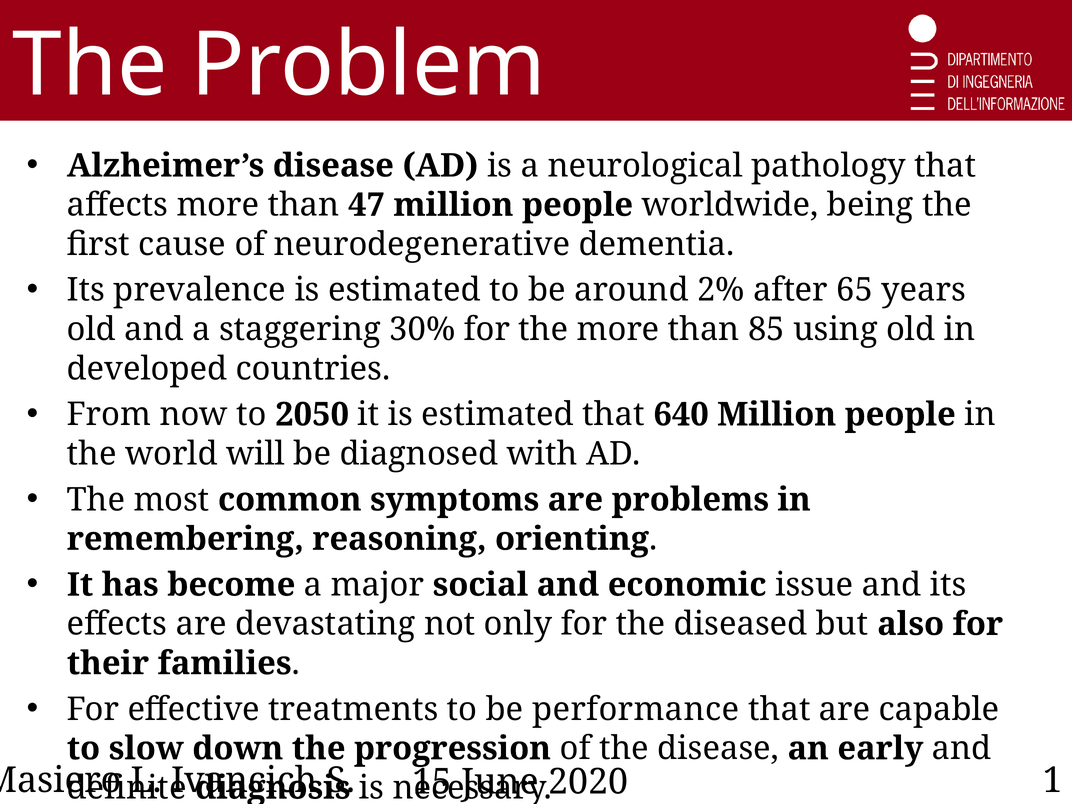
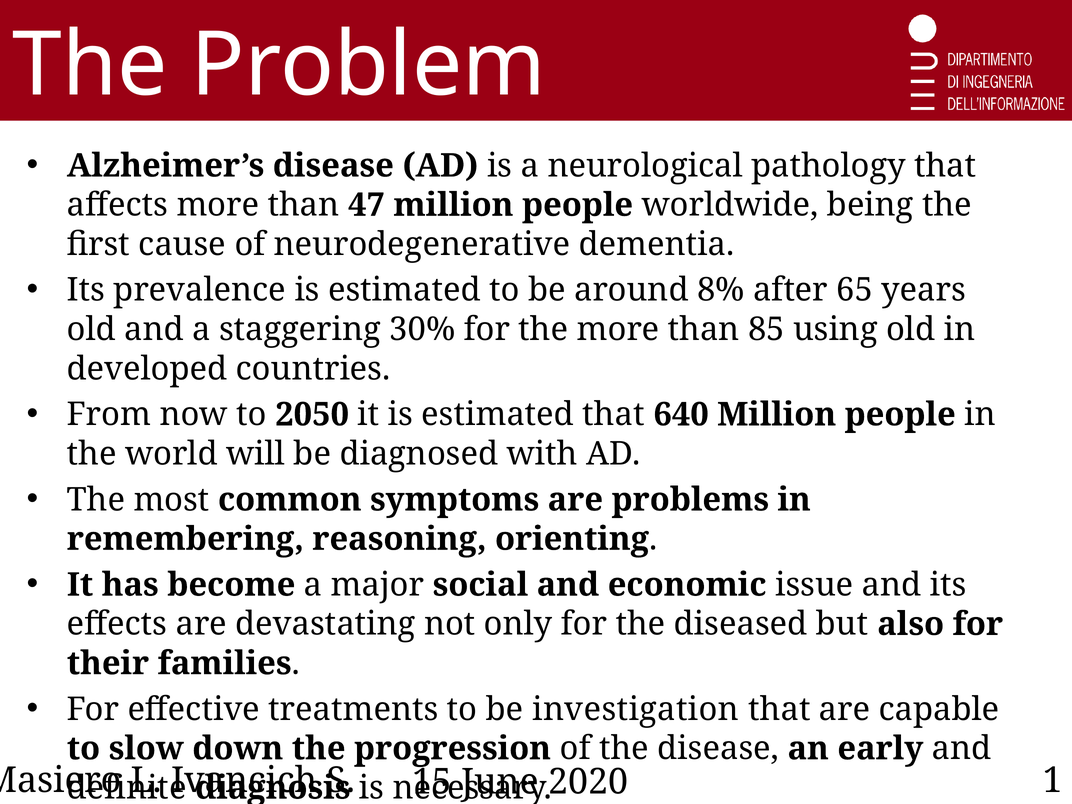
2%: 2% -> 8%
performance: performance -> investigation
